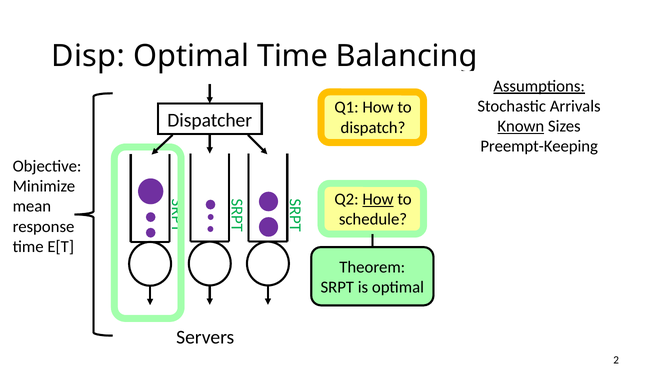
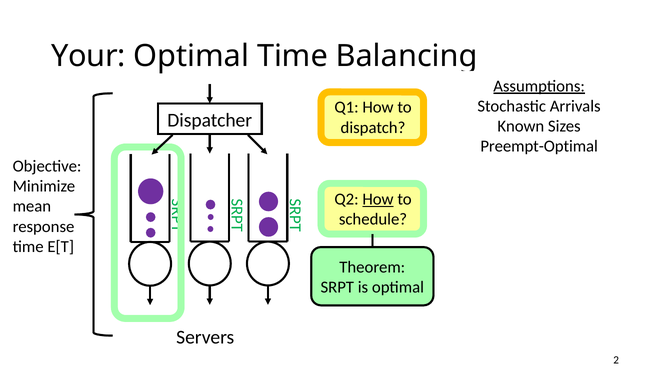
Disp: Disp -> Your
Known underline: present -> none
Preempt-Keeping: Preempt-Keeping -> Preempt-Optimal
